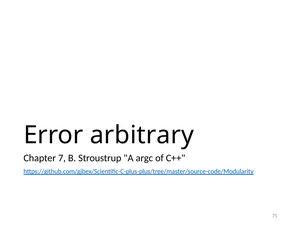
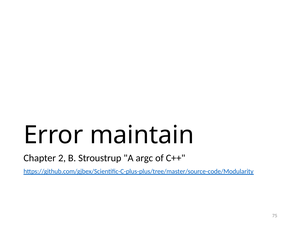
arbitrary: arbitrary -> maintain
7: 7 -> 2
